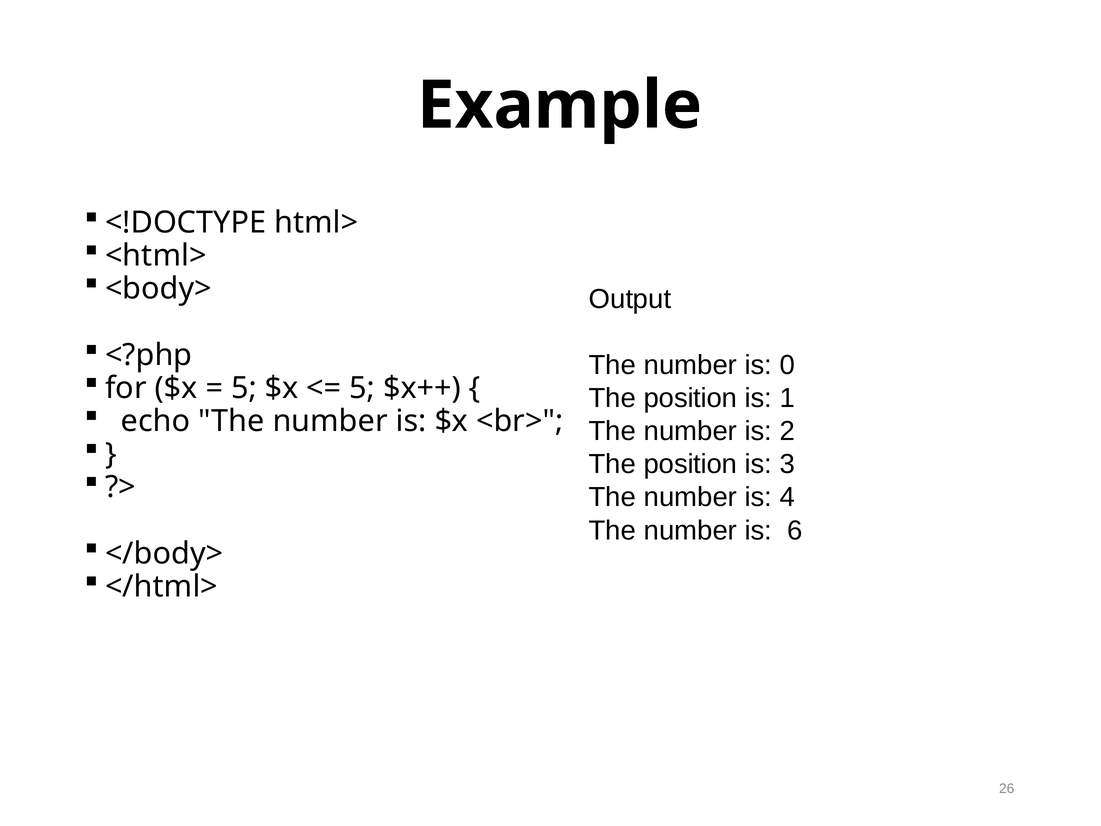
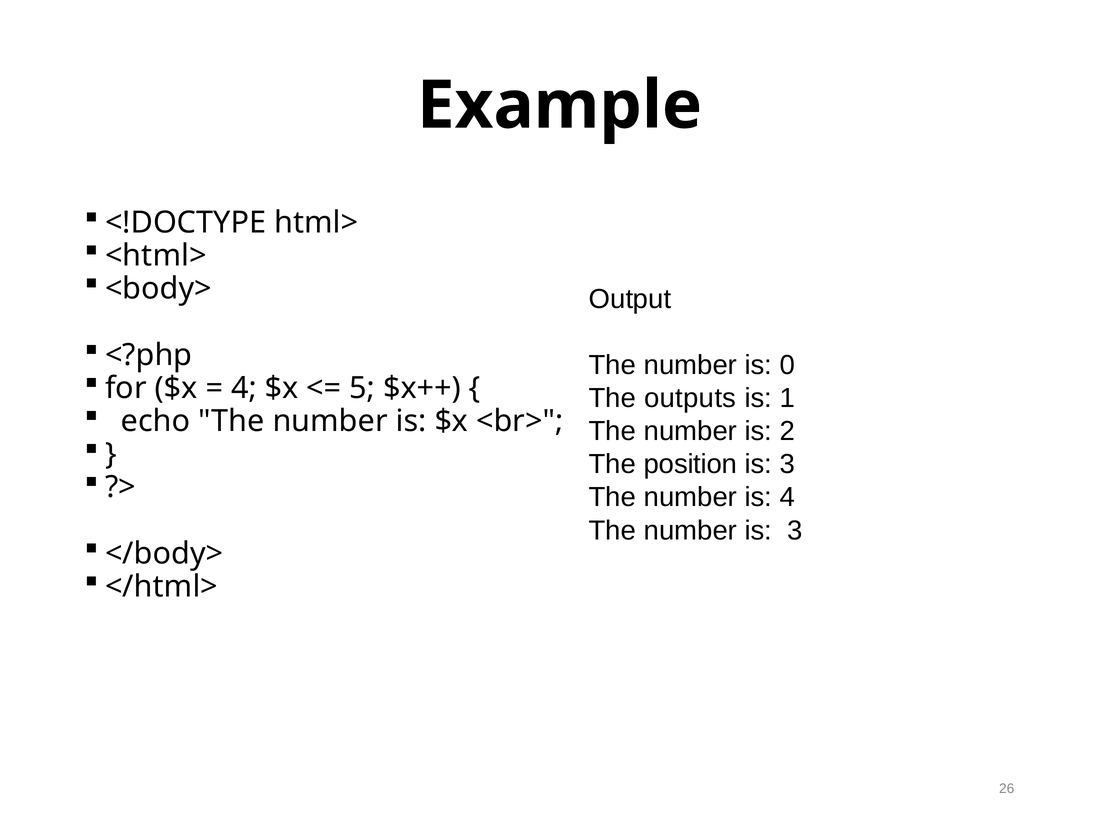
5 at (244, 388): 5 -> 4
position at (691, 398): position -> outputs
number is 6: 6 -> 3
